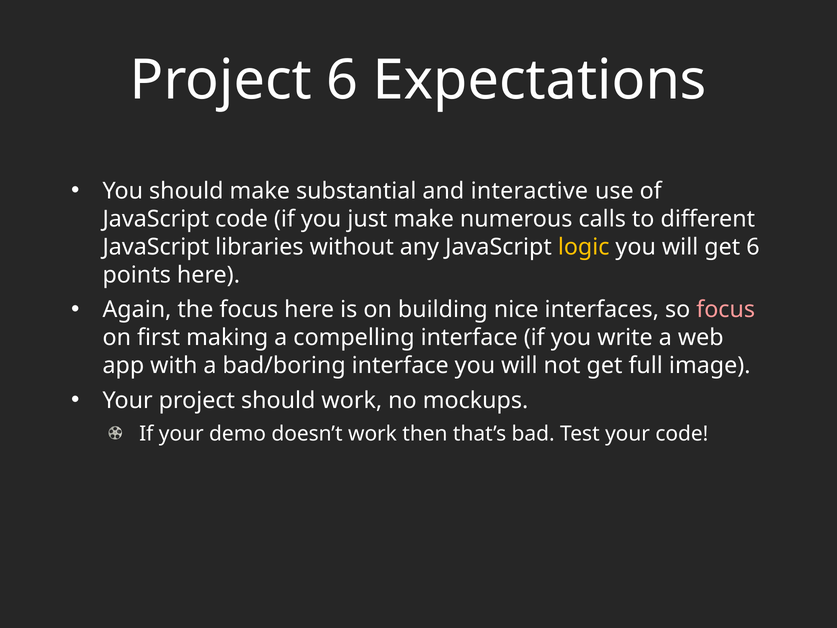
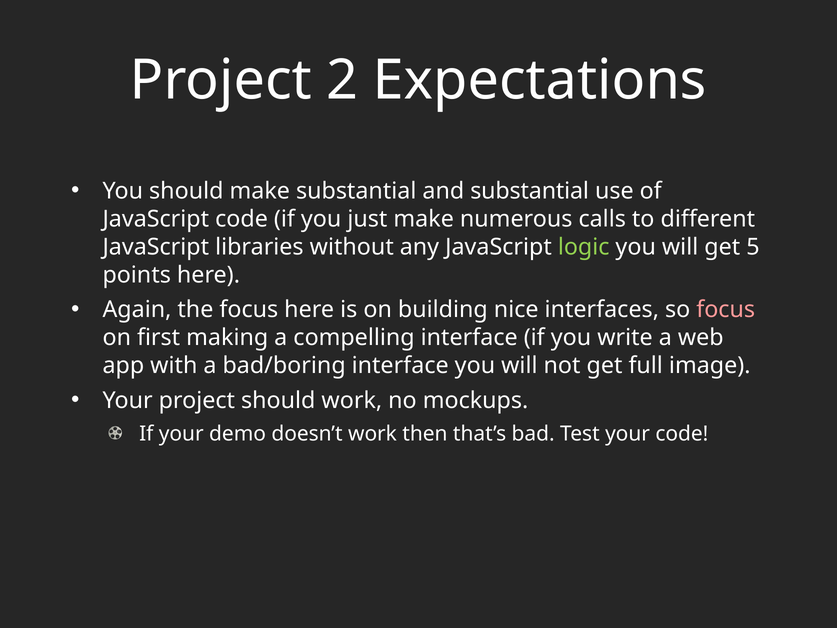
Project 6: 6 -> 2
and interactive: interactive -> substantial
logic colour: yellow -> light green
get 6: 6 -> 5
